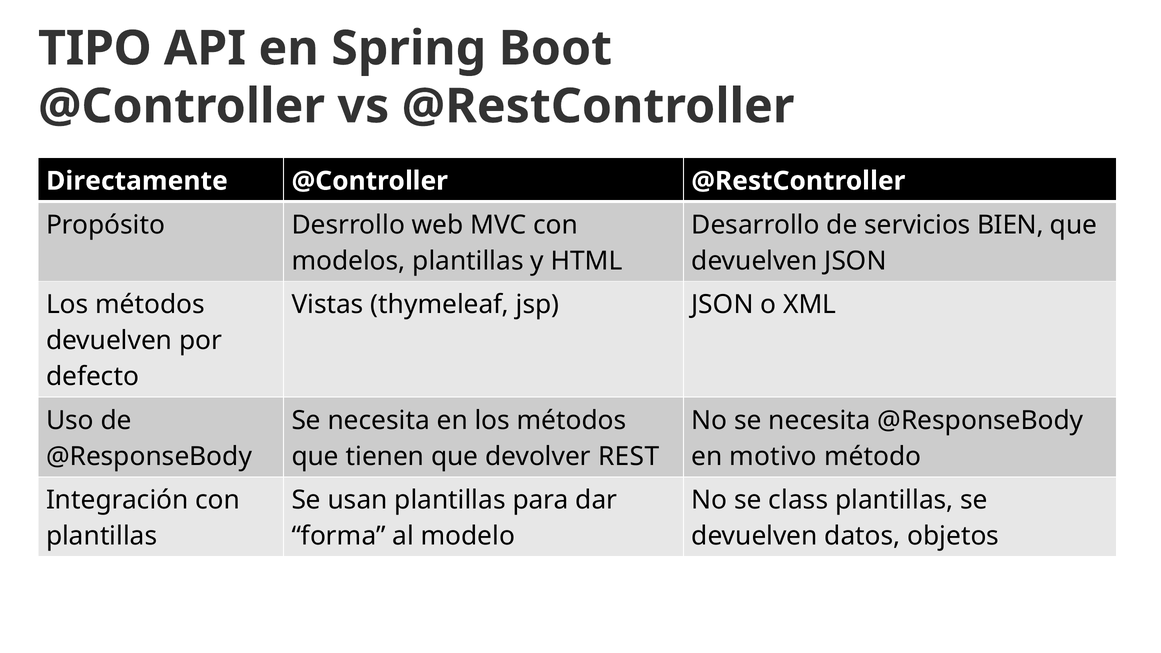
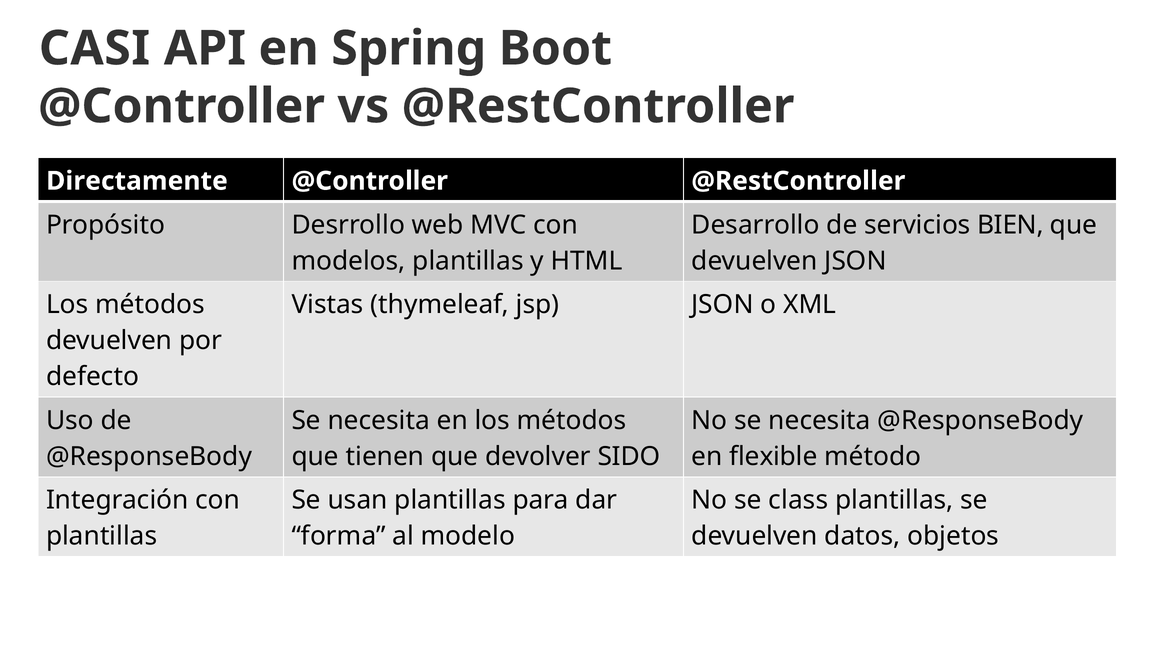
TIPO: TIPO -> CASI
REST: REST -> SIDO
motivo: motivo -> flexible
